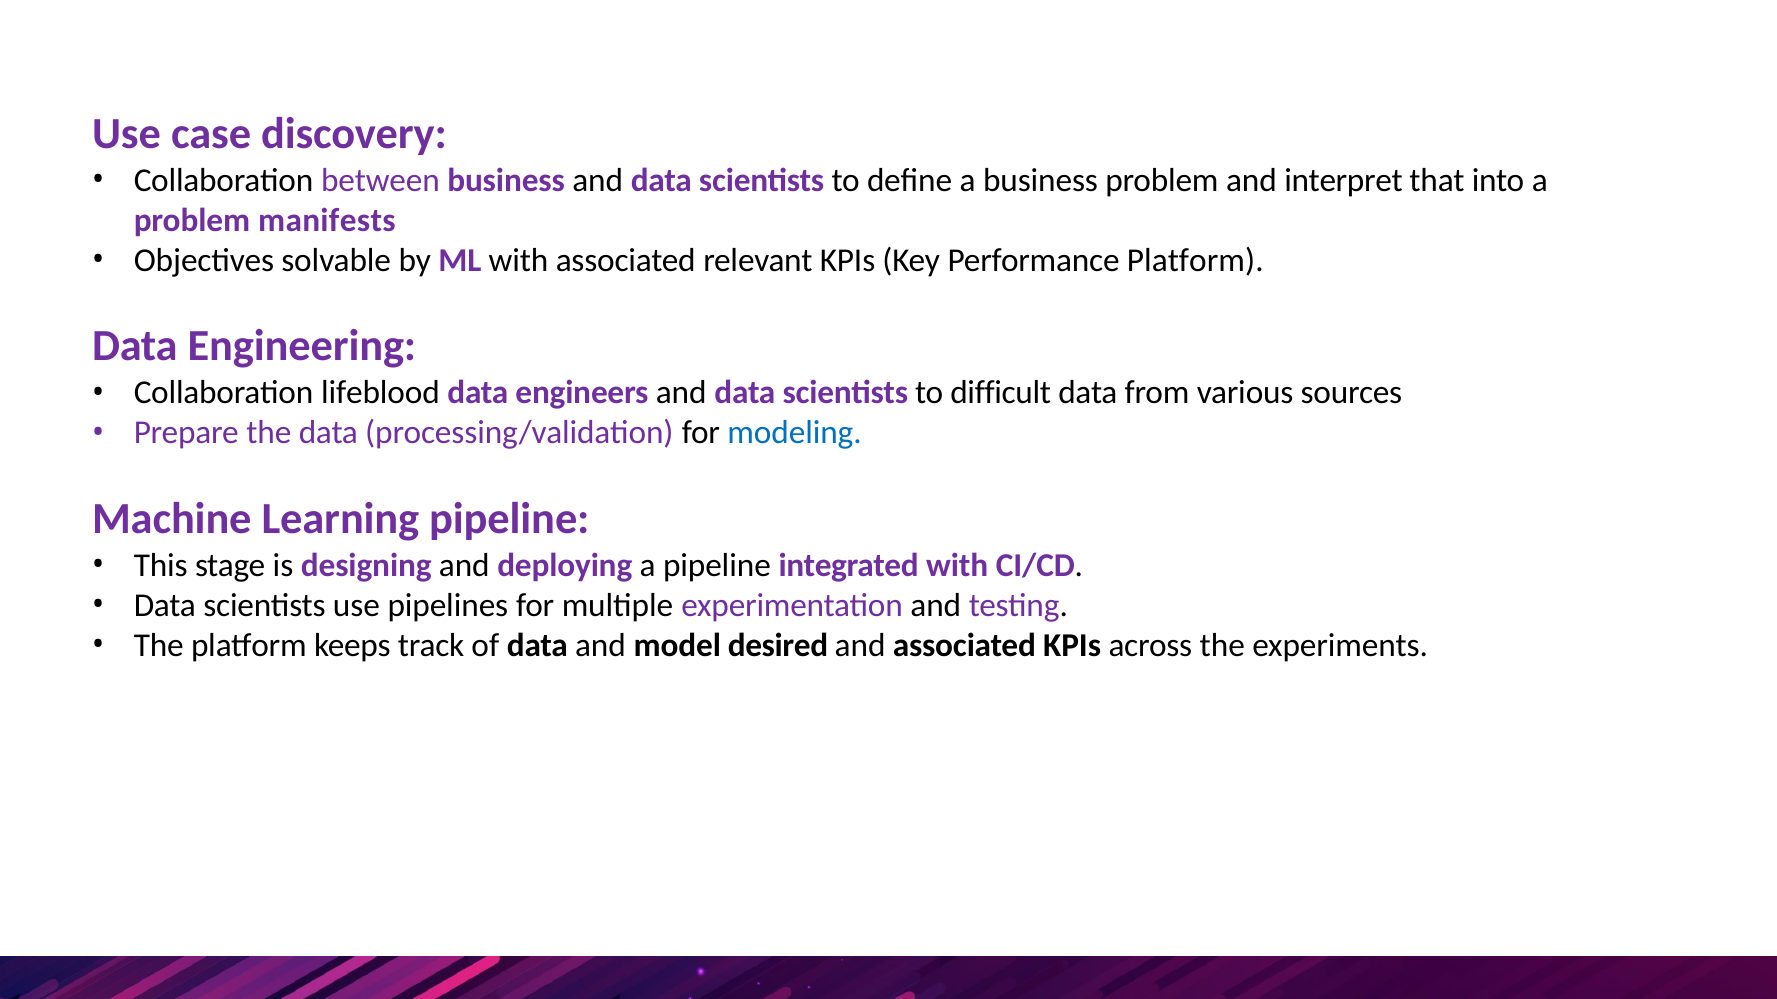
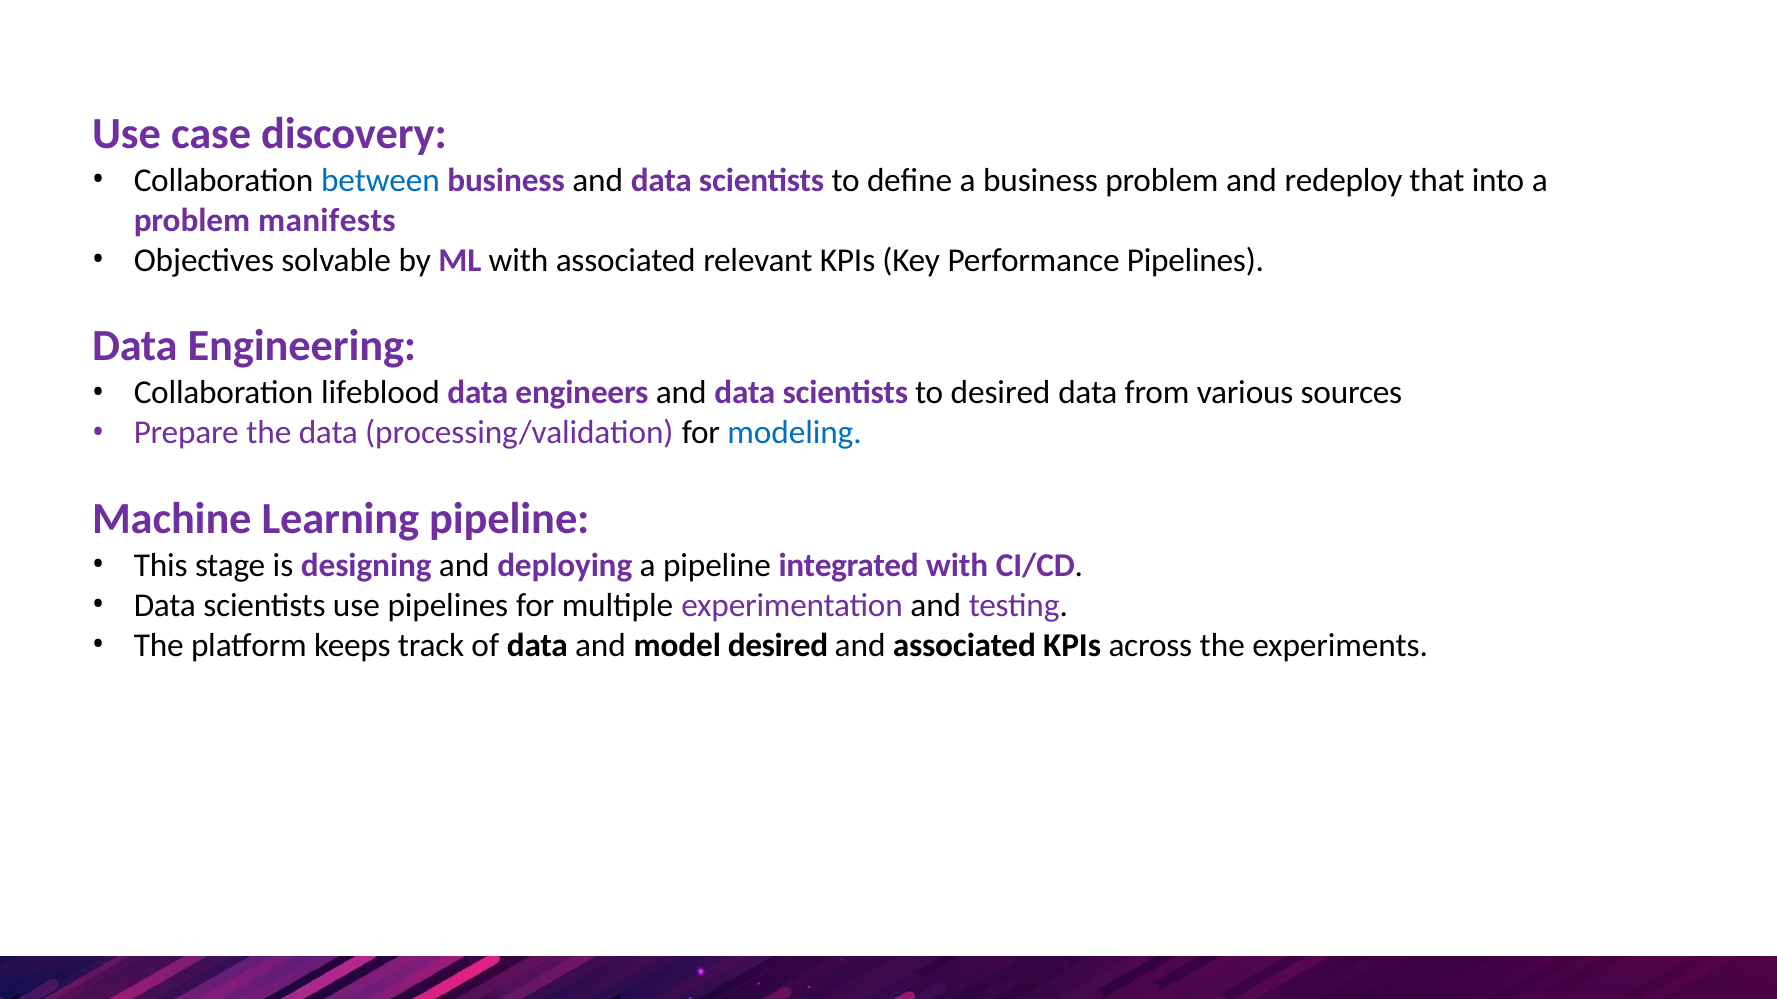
between colour: purple -> blue
interpret: interpret -> redeploy
Performance Platform: Platform -> Pipelines
to difficult: difficult -> desired
